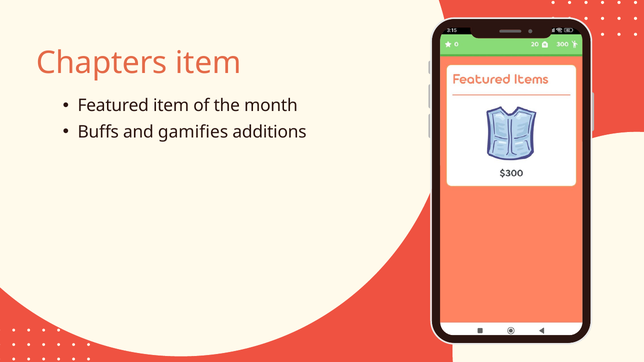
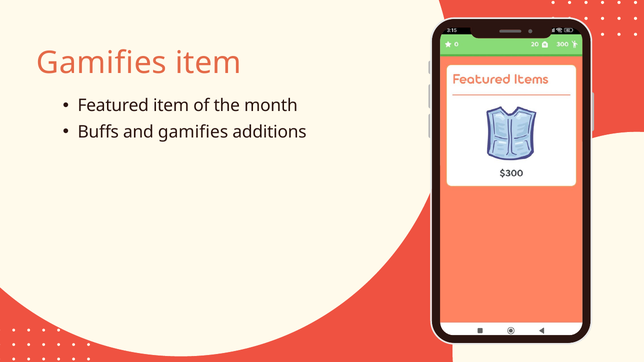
Chapters at (102, 63): Chapters -> Gamifies
